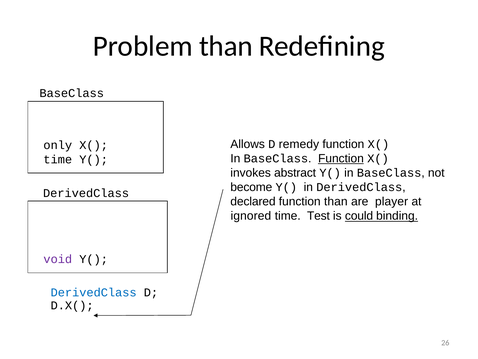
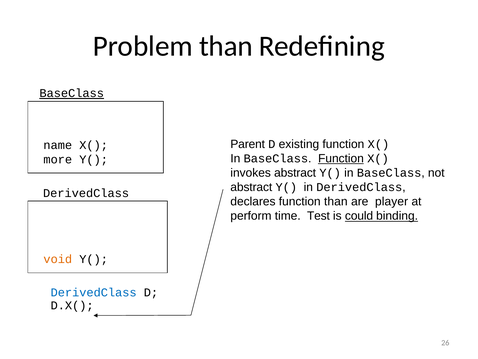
BaseClass at (72, 93) underline: none -> present
Allows: Allows -> Parent
remedy: remedy -> existing
only: only -> name
time at (58, 159): time -> more
become at (251, 187): become -> abstract
declared: declared -> declares
ignored: ignored -> perform
void colour: purple -> orange
